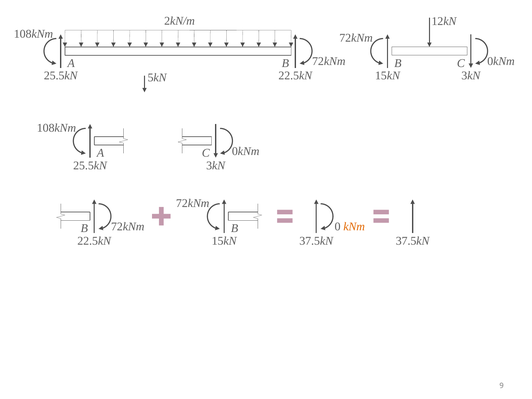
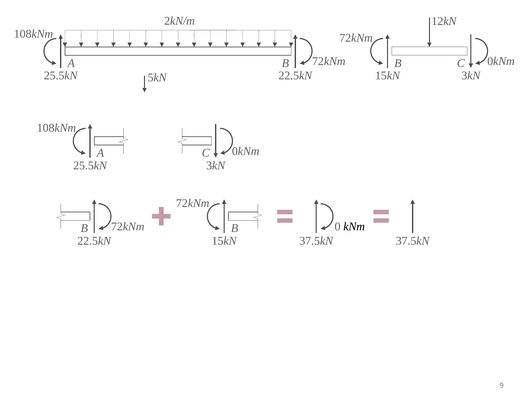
kNm colour: orange -> black
